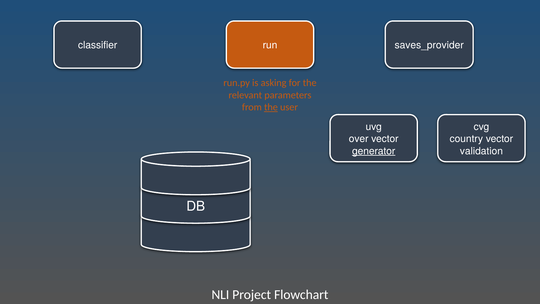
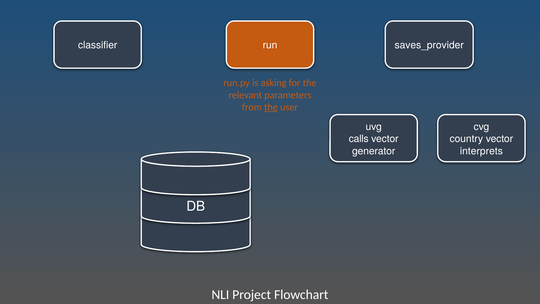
over: over -> calls
generator underline: present -> none
validation: validation -> interprets
